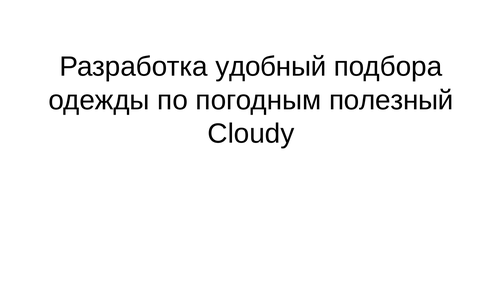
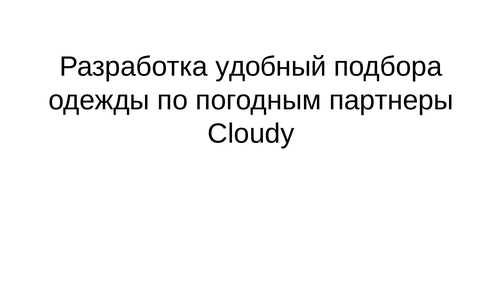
полезный: полезный -> партнеры
